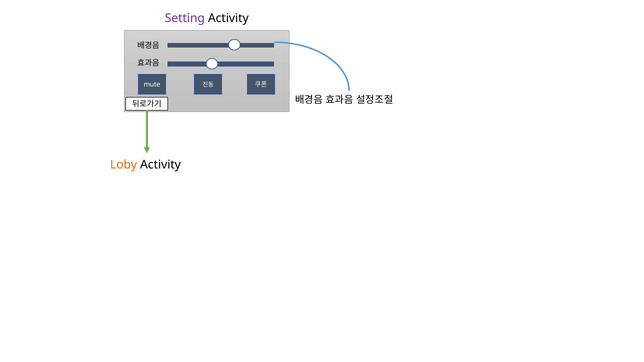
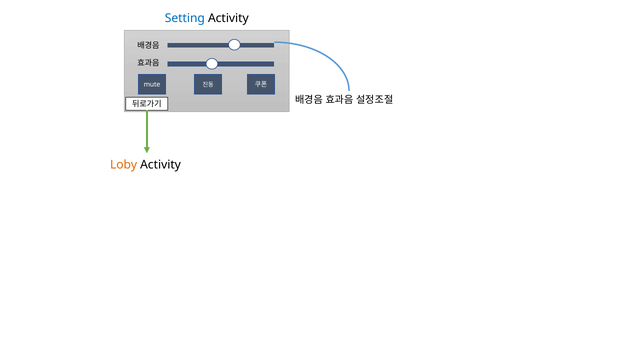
Setting colour: purple -> blue
